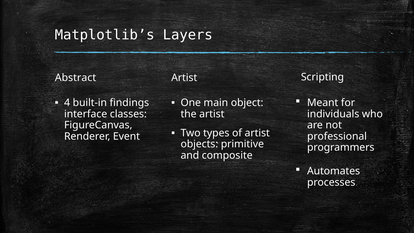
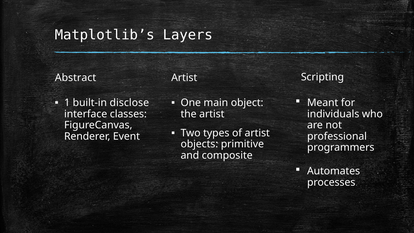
4: 4 -> 1
findings: findings -> disclose
